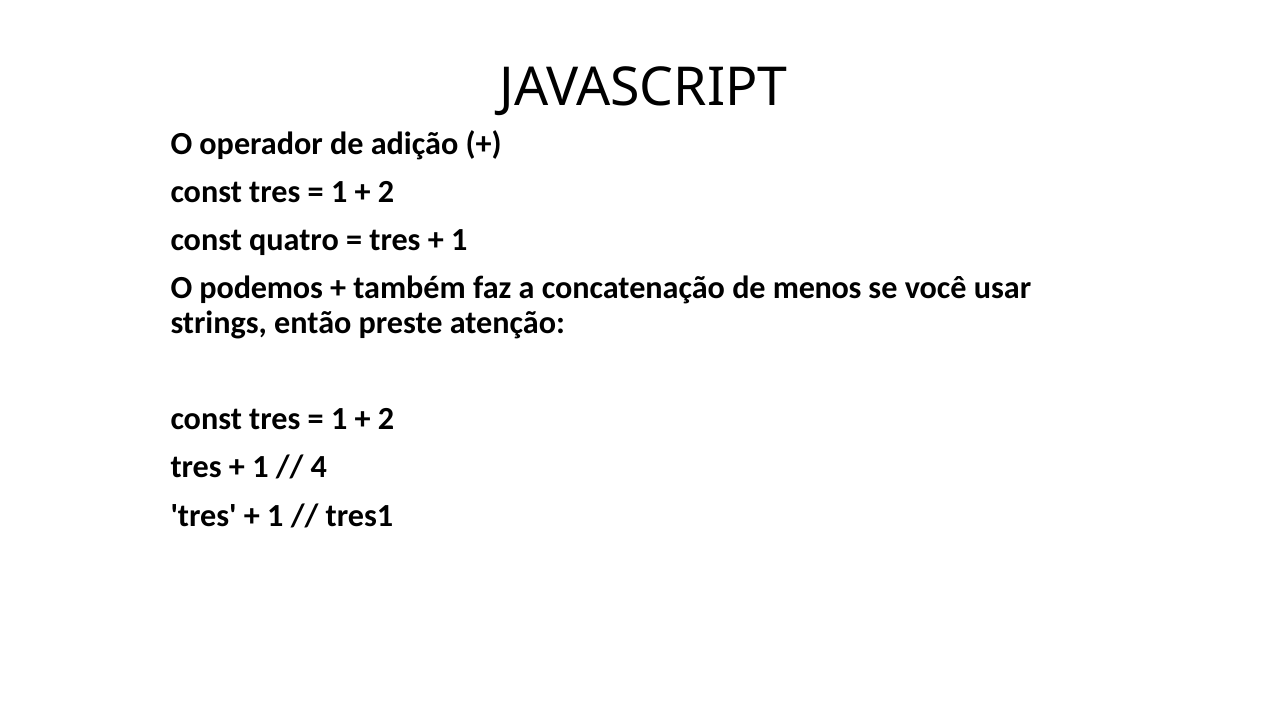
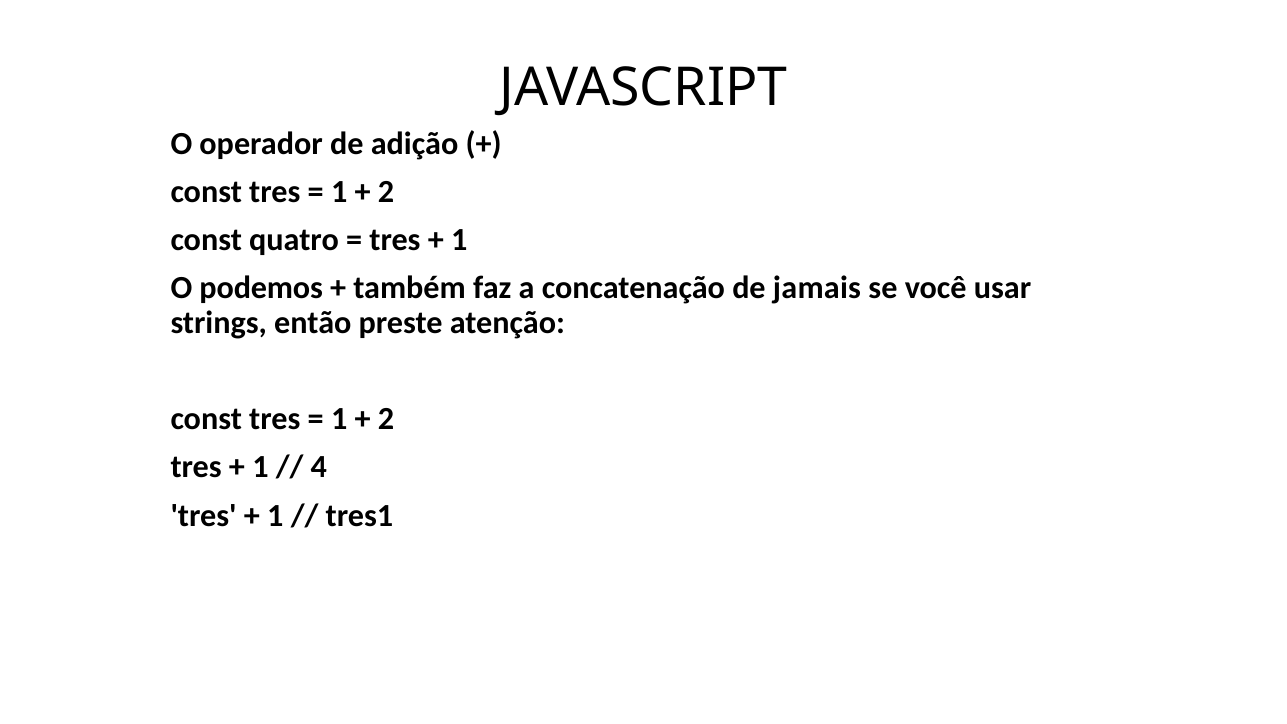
menos: menos -> jamais
